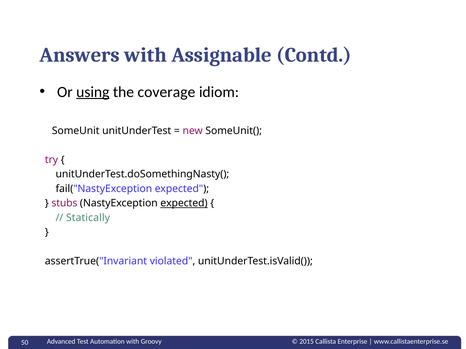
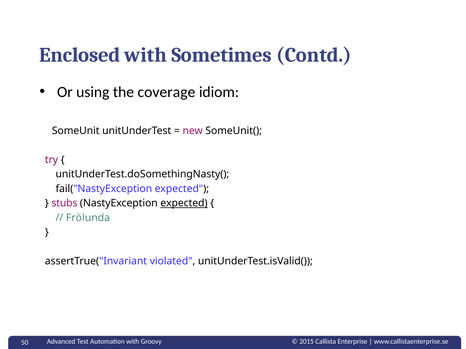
Answers: Answers -> Enclosed
Assignable: Assignable -> Sometimes
using underline: present -> none
Statically: Statically -> Frölunda
